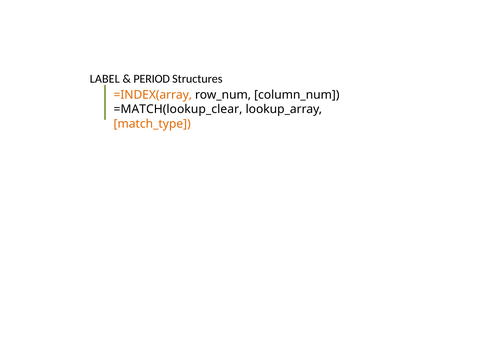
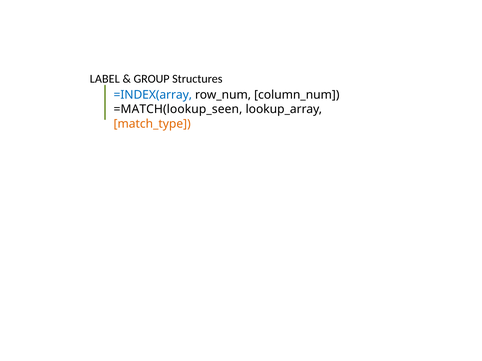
PERIOD: PERIOD -> GROUP
=INDEX(array colour: orange -> blue
=MATCH(lookup_clear: =MATCH(lookup_clear -> =MATCH(lookup_seen
